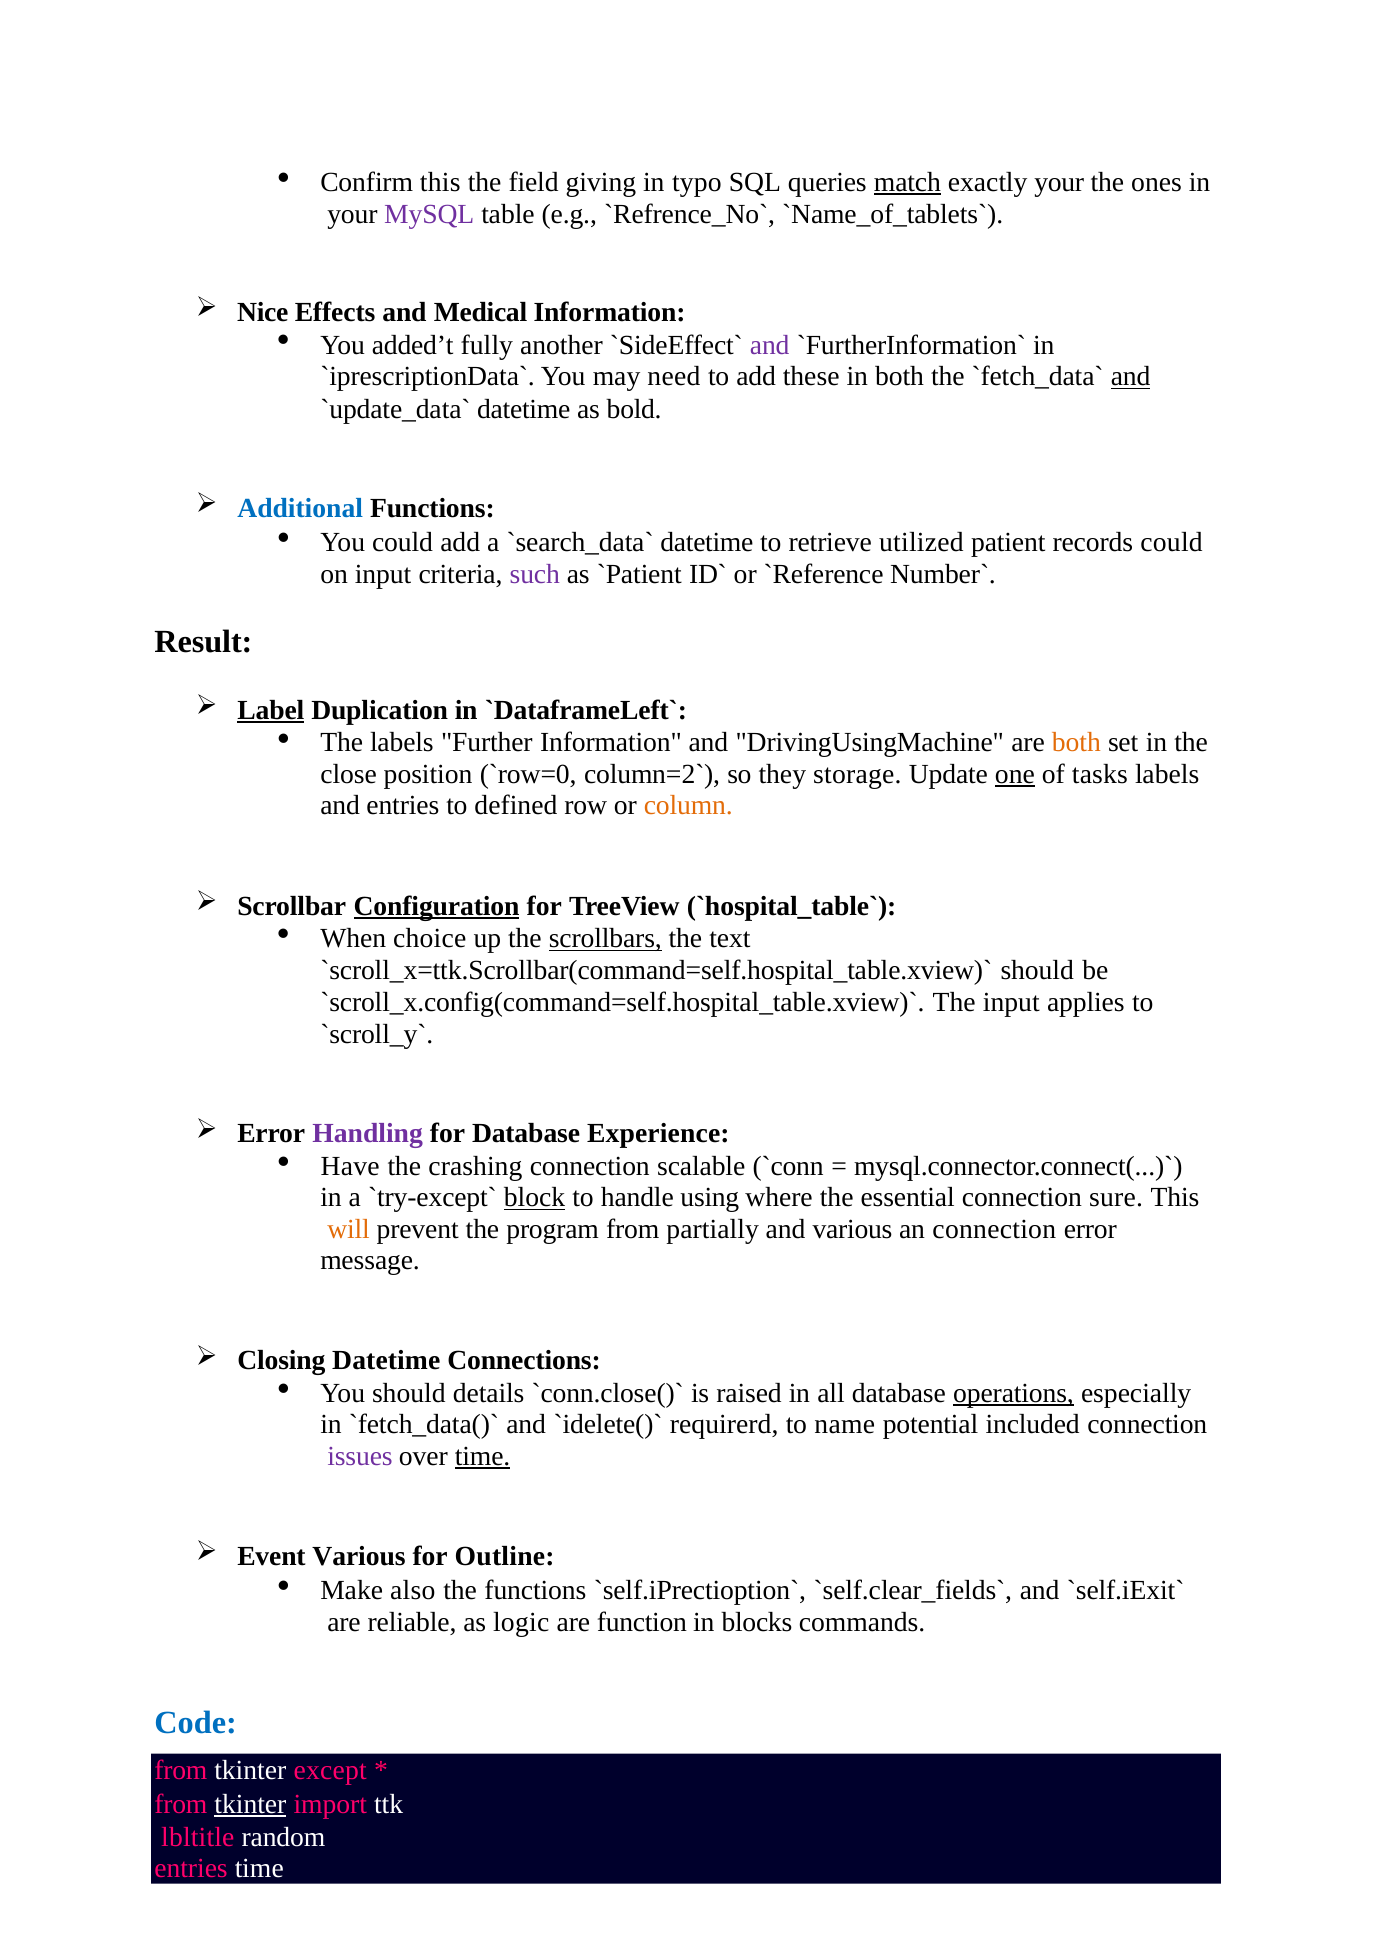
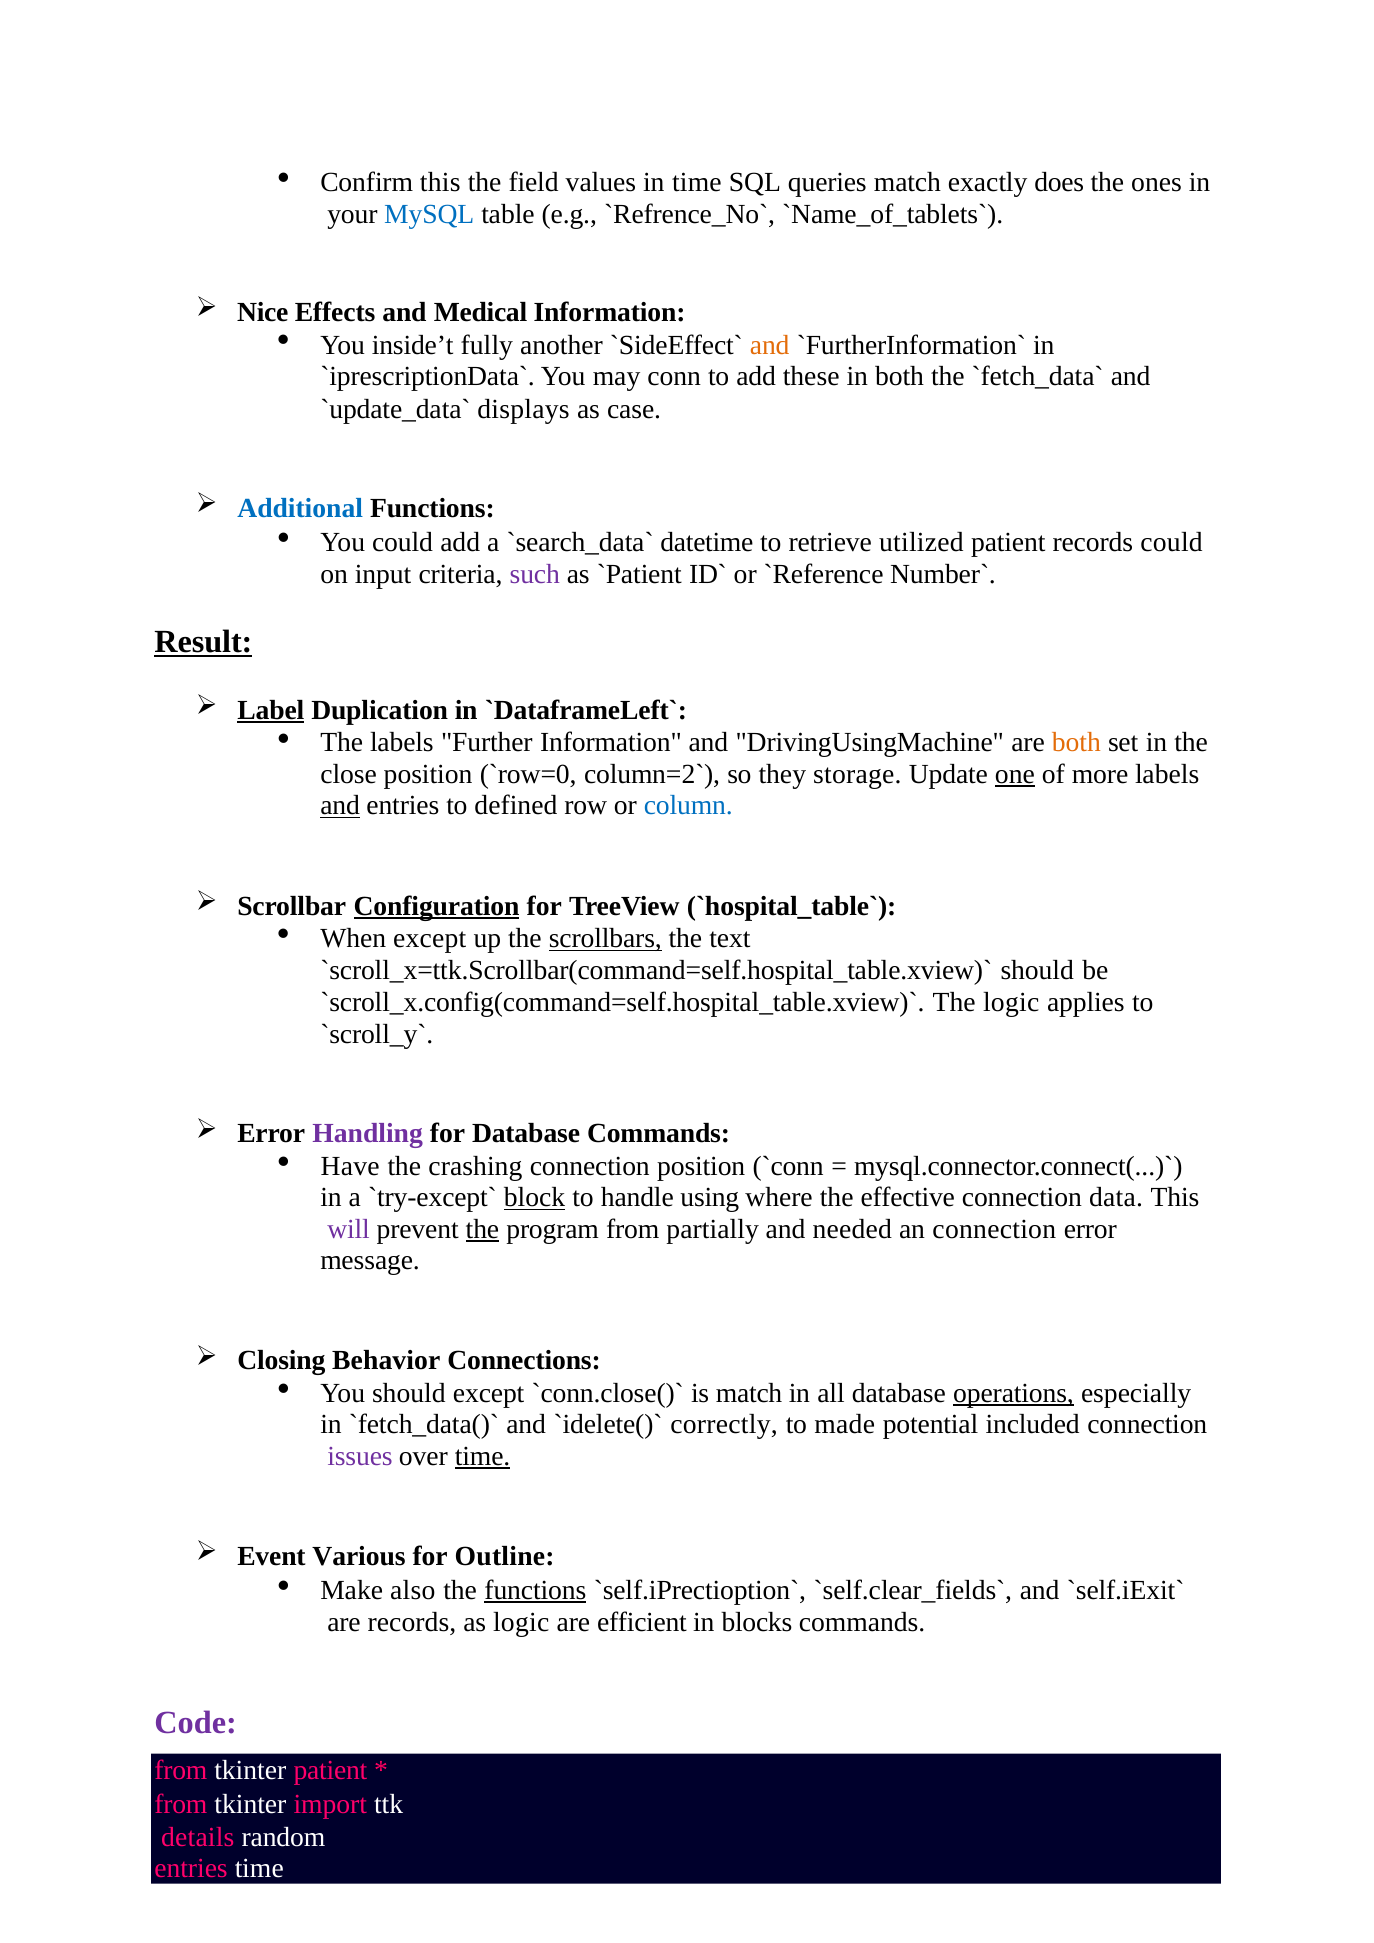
giving: giving -> values
in typo: typo -> time
match at (907, 182) underline: present -> none
exactly your: your -> does
MySQL colour: purple -> blue
added’t: added’t -> inside’t
and at (770, 345) colour: purple -> orange
need: need -> conn
and at (1131, 377) underline: present -> none
datetime at (524, 409): datetime -> displays
bold: bold -> case
Result underline: none -> present
tasks: tasks -> more
and at (340, 806) underline: none -> present
column colour: orange -> blue
When choice: choice -> except
The input: input -> logic
Database Experience: Experience -> Commands
connection scalable: scalable -> position
essential: essential -> effective
sure: sure -> data
will colour: orange -> purple
the at (482, 1229) underline: none -> present
and various: various -> needed
Closing Datetime: Datetime -> Behavior
should details: details -> except
is raised: raised -> match
requirerd: requirerd -> correctly
name: name -> made
functions at (535, 1591) underline: none -> present
are reliable: reliable -> records
function: function -> efficient
Code colour: blue -> purple
tkinter except: except -> patient
tkinter at (250, 1804) underline: present -> none
lbltitle: lbltitle -> details
